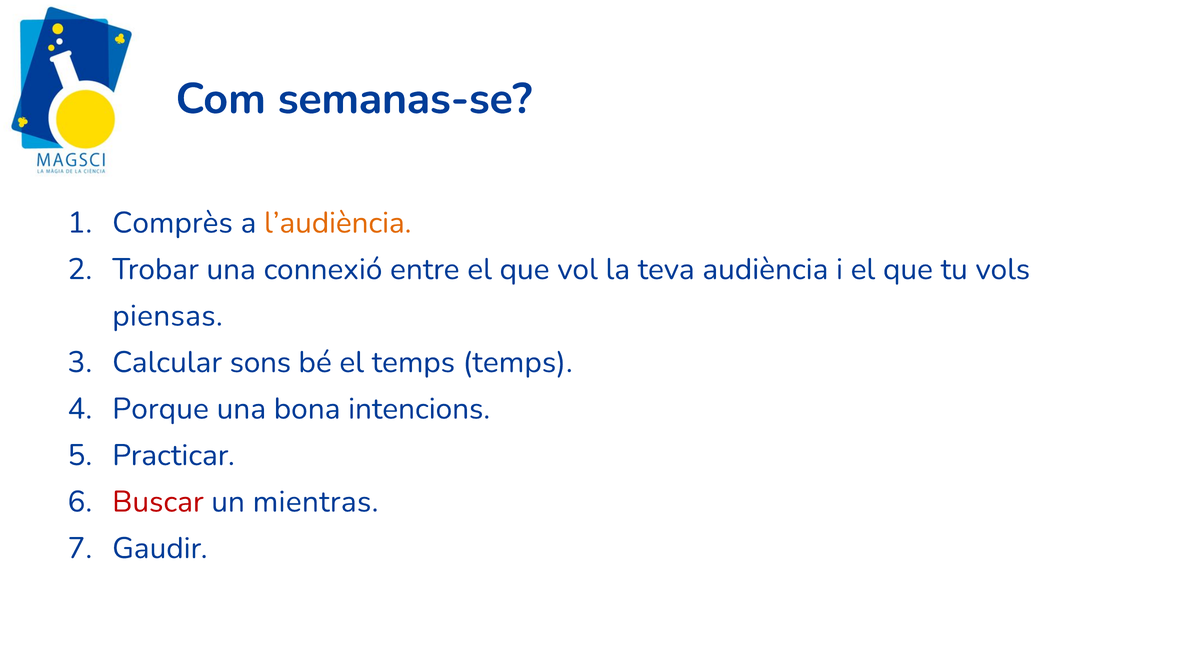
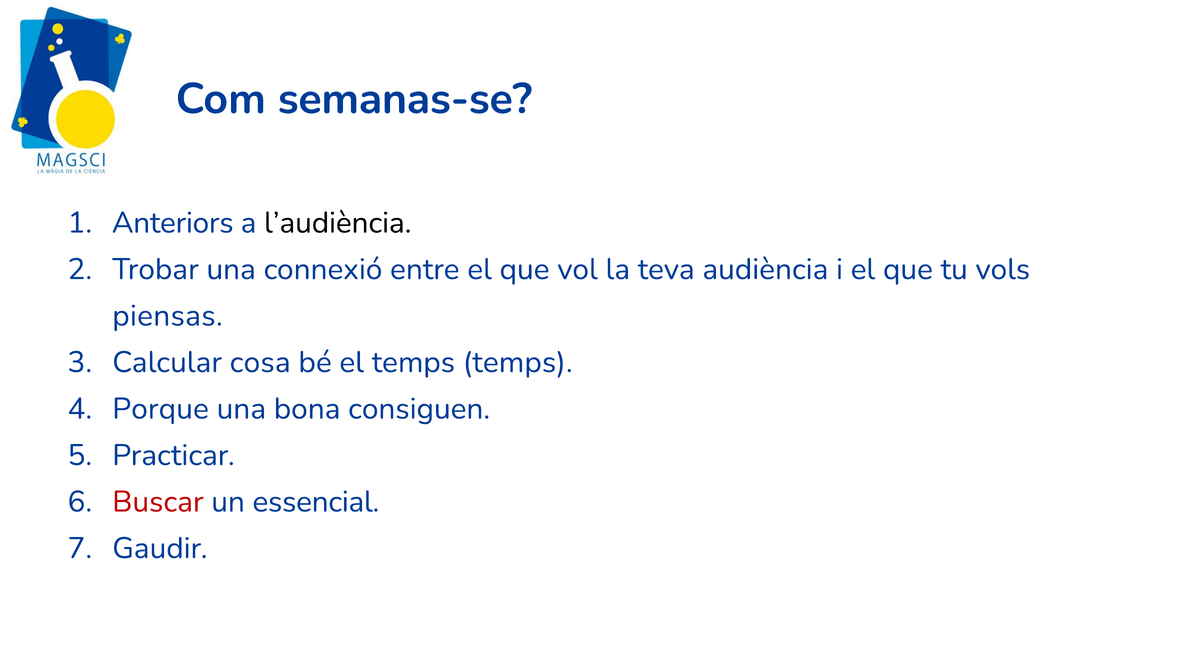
Comprès: Comprès -> Anteriors
l’audiència colour: orange -> black
sons: sons -> cosa
intencions: intencions -> consiguen
mientras: mientras -> essencial
